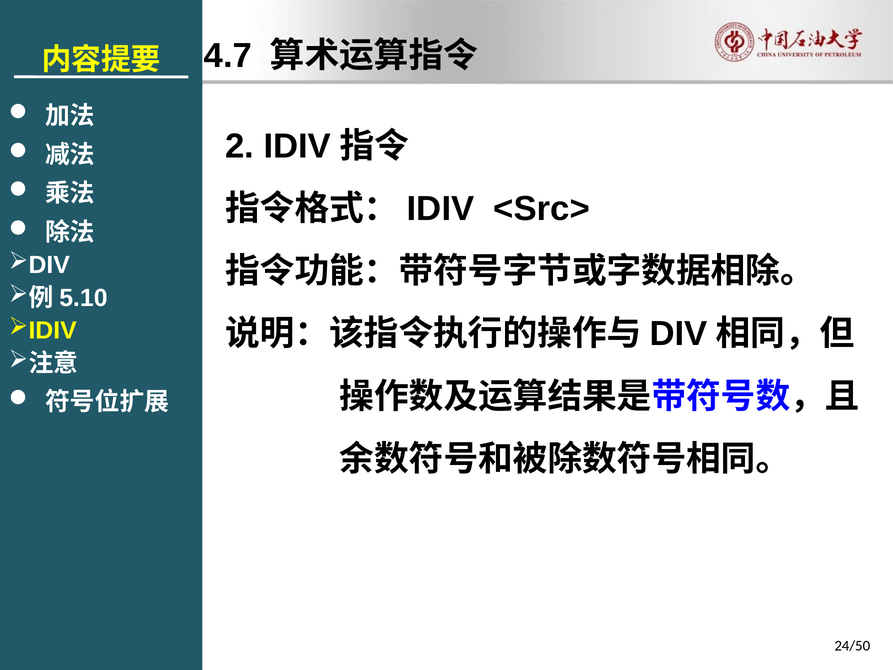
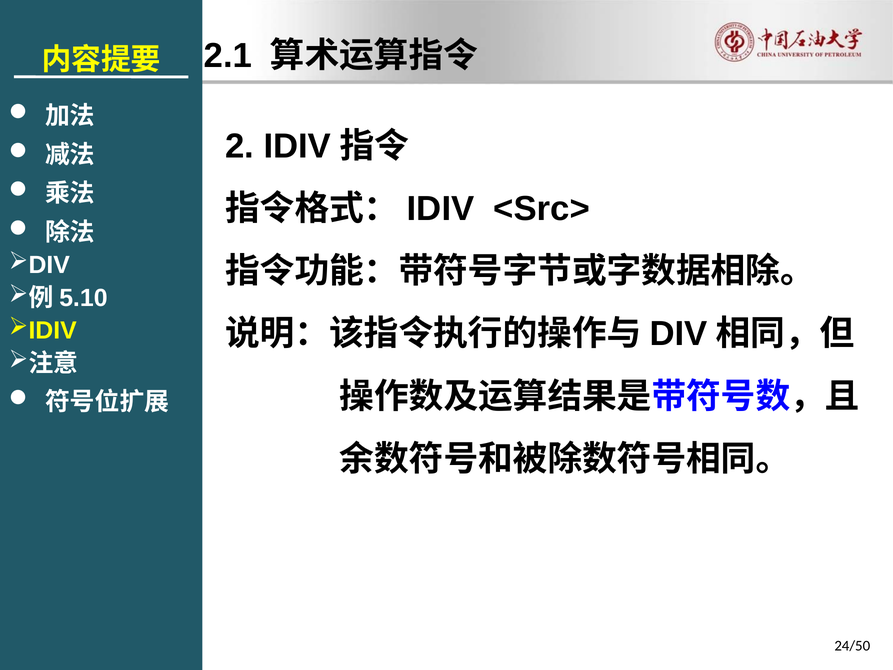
4.7: 4.7 -> 2.1
